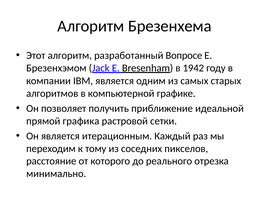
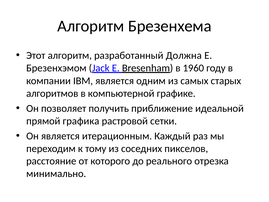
Вопросе: Вопросе -> Должна
1942: 1942 -> 1960
